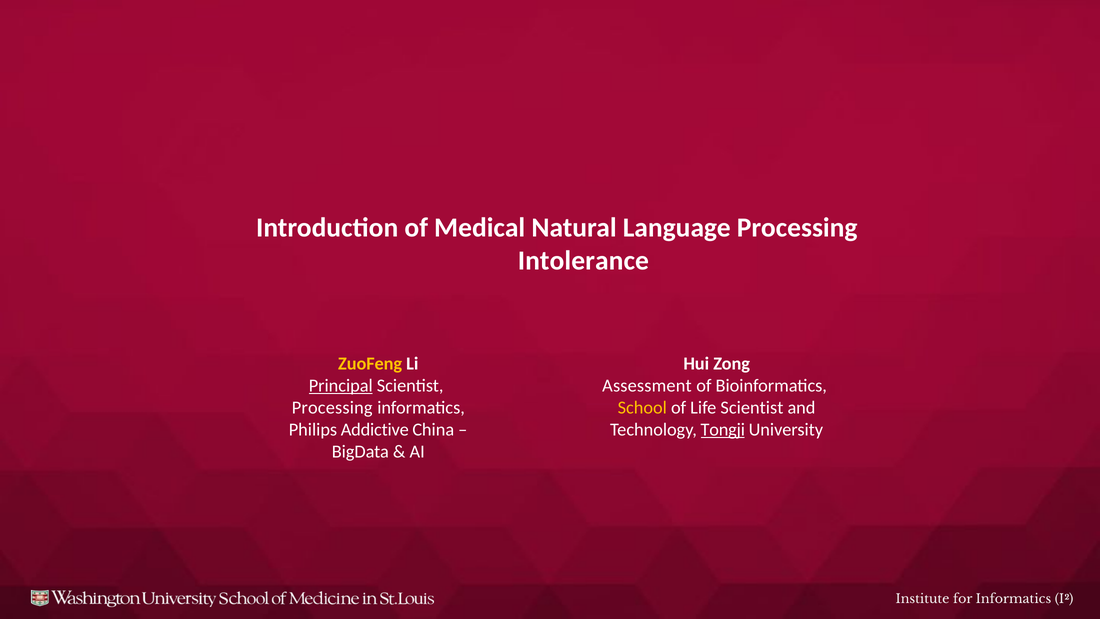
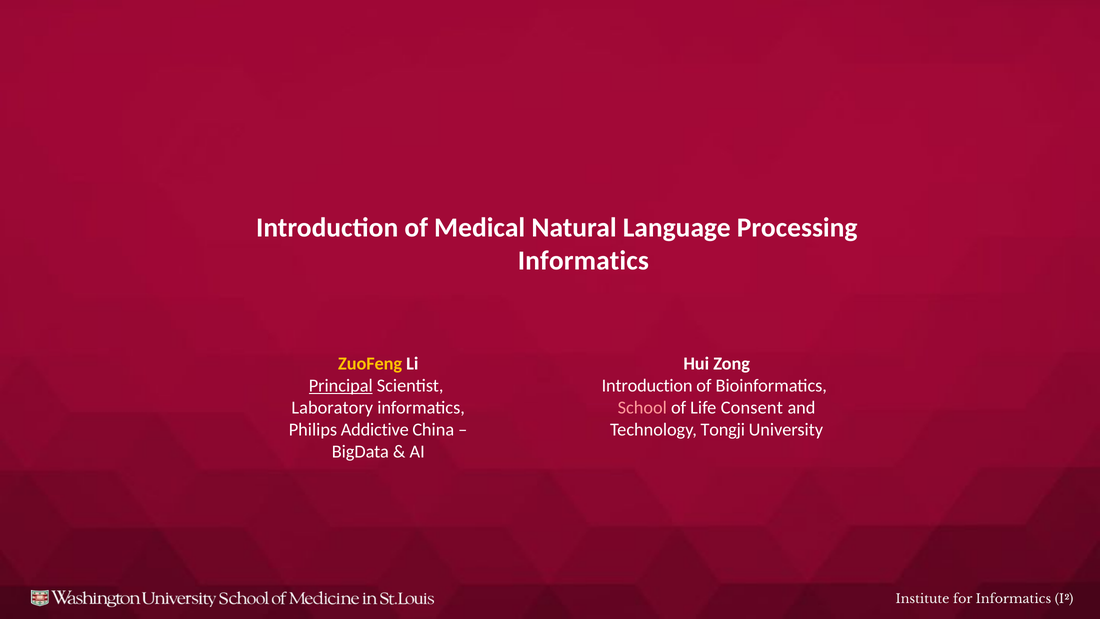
Intolerance at (583, 261): Intolerance -> Informatics
Assessment at (647, 386): Assessment -> Introduction
Processing at (332, 408): Processing -> Laboratory
School colour: yellow -> pink
Life Scientist: Scientist -> Consent
Tongji underline: present -> none
